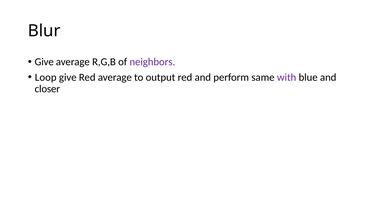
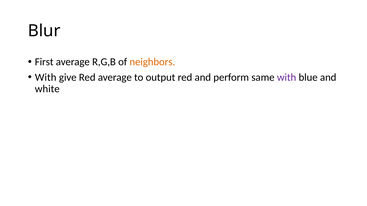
Give at (44, 62): Give -> First
neighbors colour: purple -> orange
Loop at (46, 77): Loop -> With
closer: closer -> white
